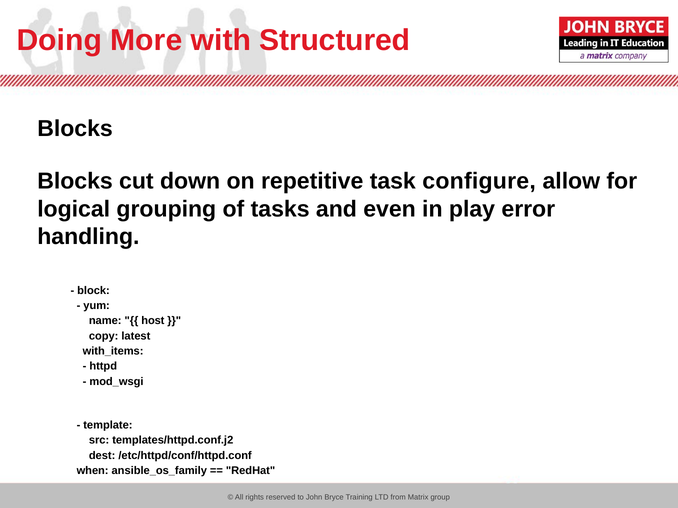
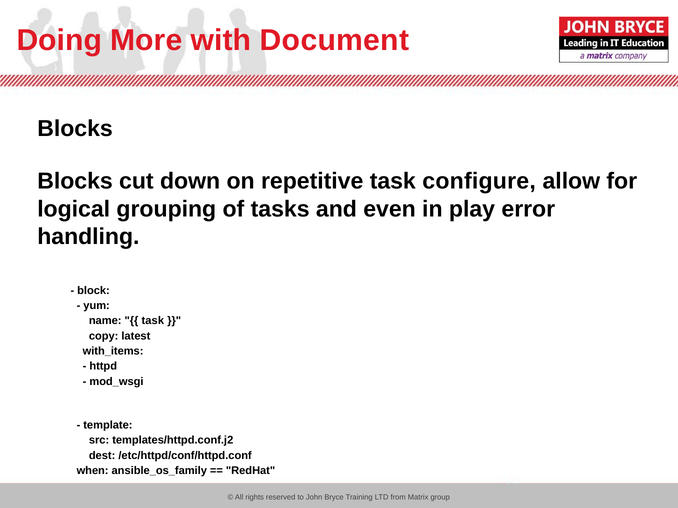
Structured: Structured -> Document
host at (153, 321): host -> task
